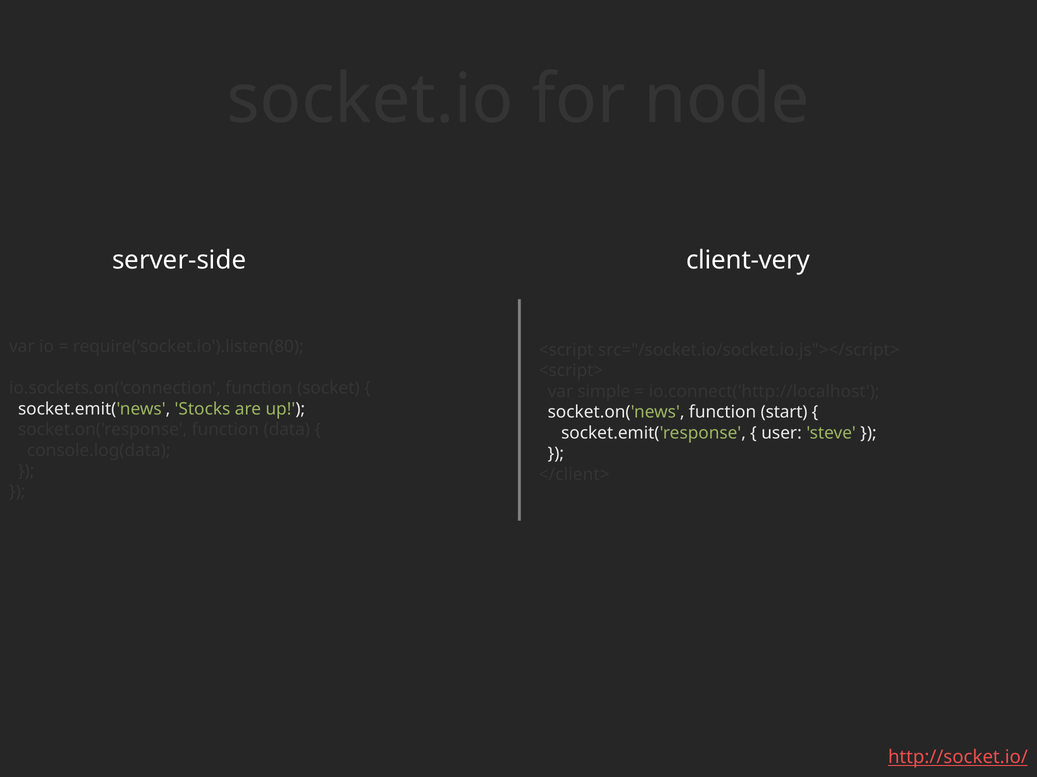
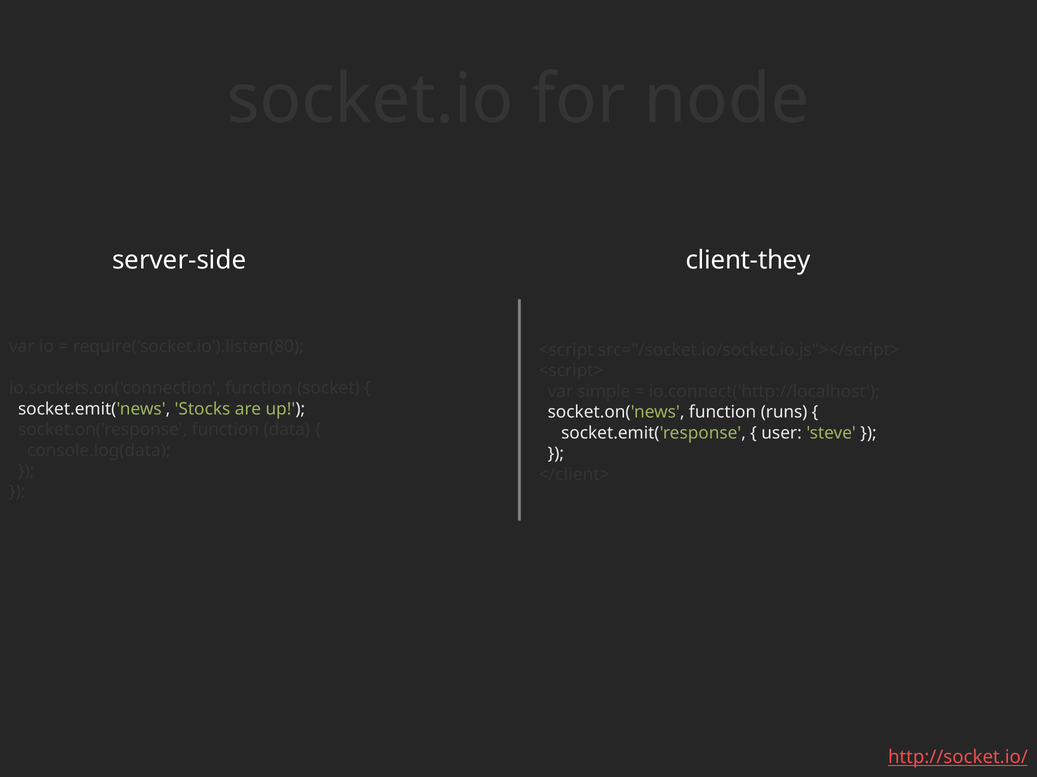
client-very: client-very -> client-they
start: start -> runs
